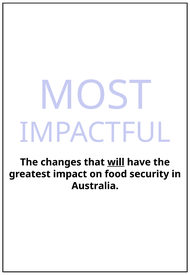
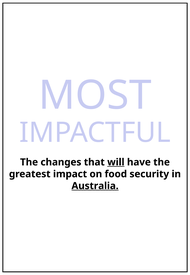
Australia underline: none -> present
